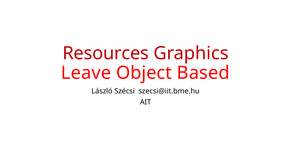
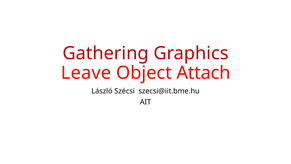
Resources: Resources -> Gathering
Based: Based -> Attach
